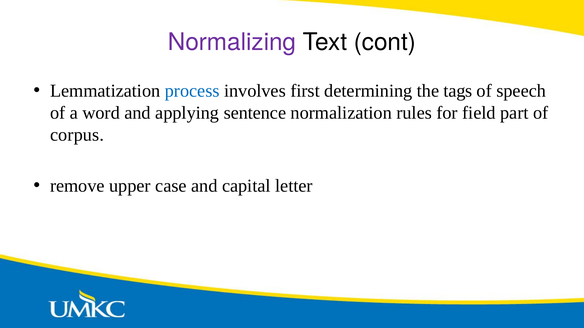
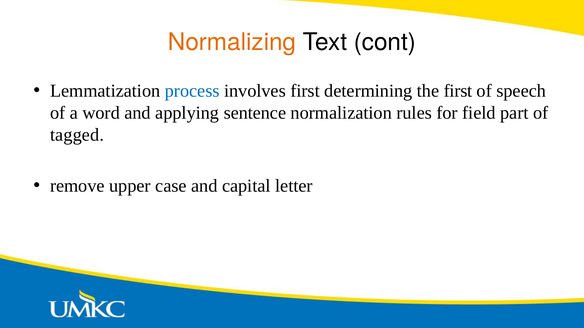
Normalizing colour: purple -> orange
the tags: tags -> first
corpus: corpus -> tagged
